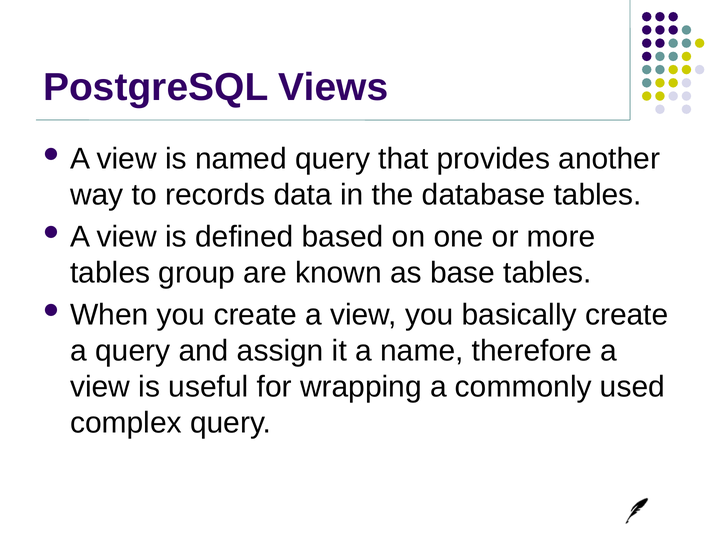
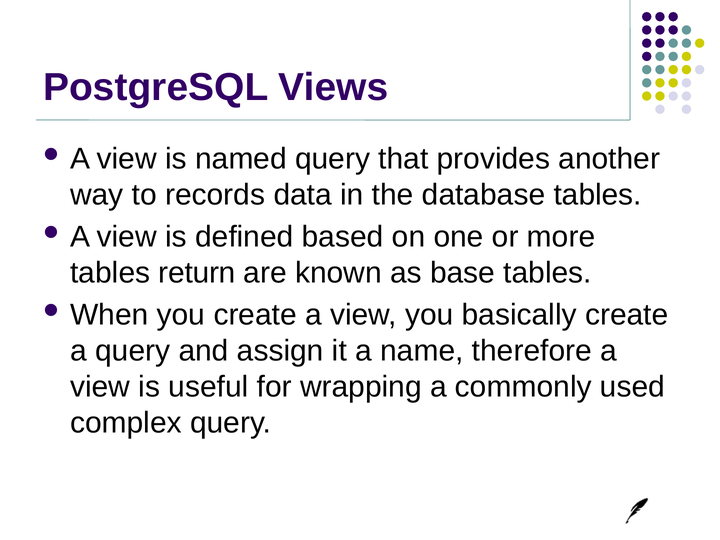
group: group -> return
